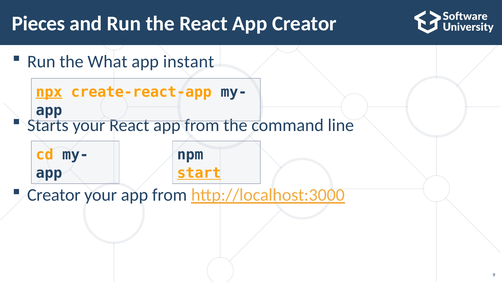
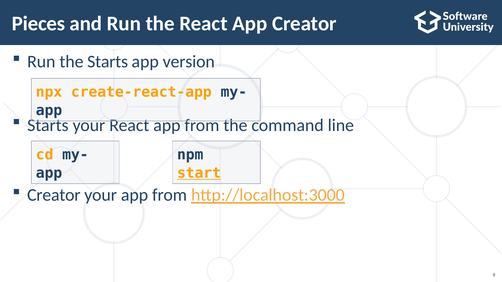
the What: What -> Starts
instant: instant -> version
npx underline: present -> none
